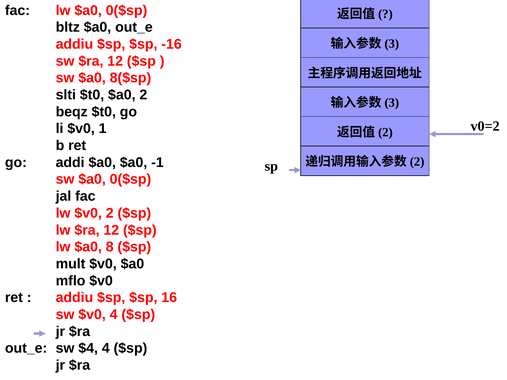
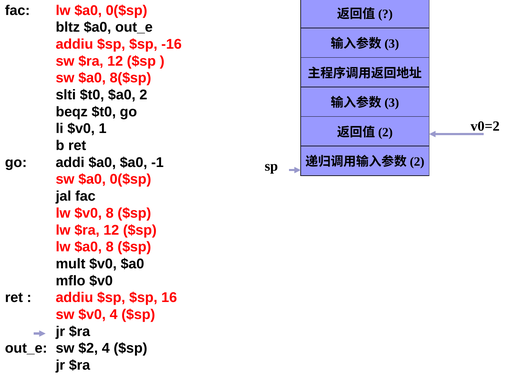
$v0 2: 2 -> 8
$4: $4 -> $2
